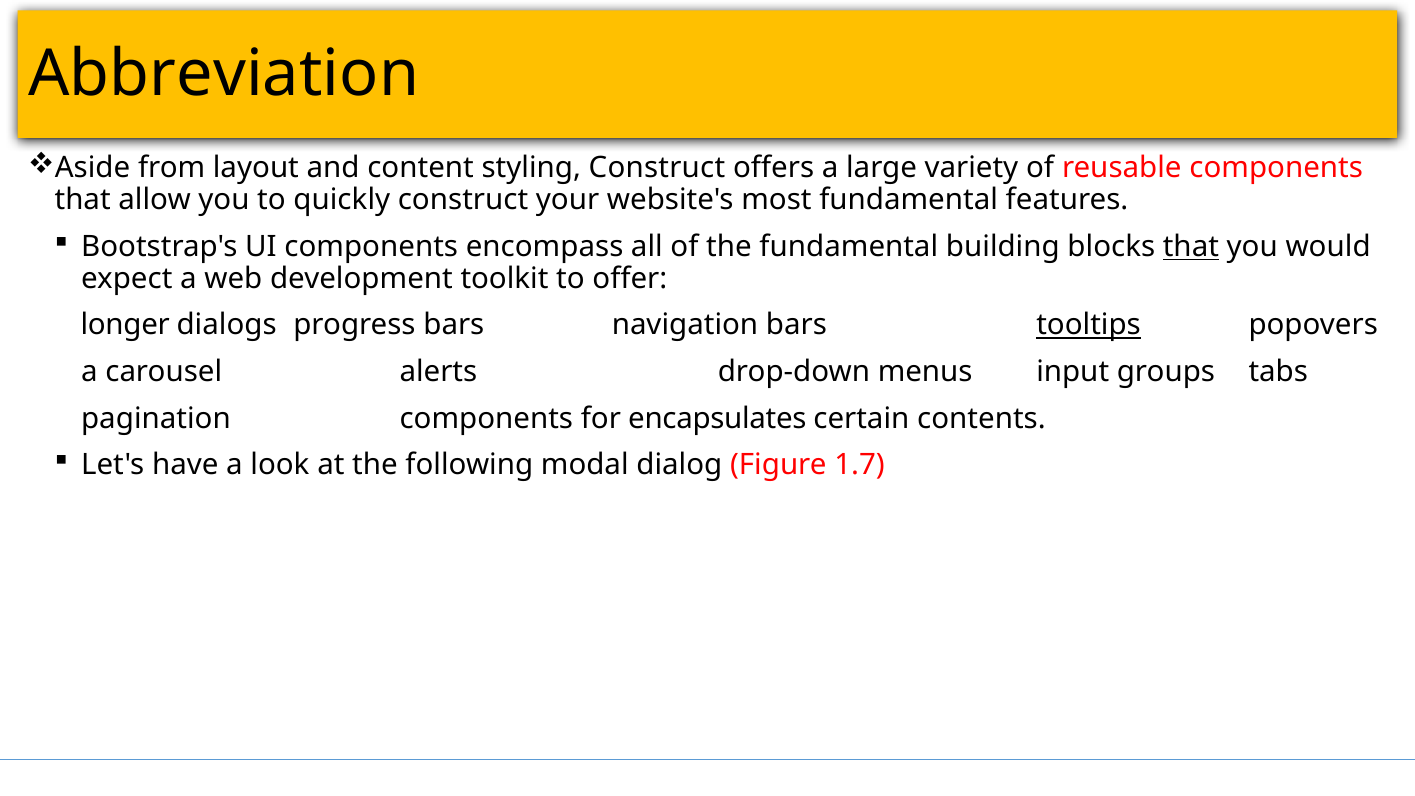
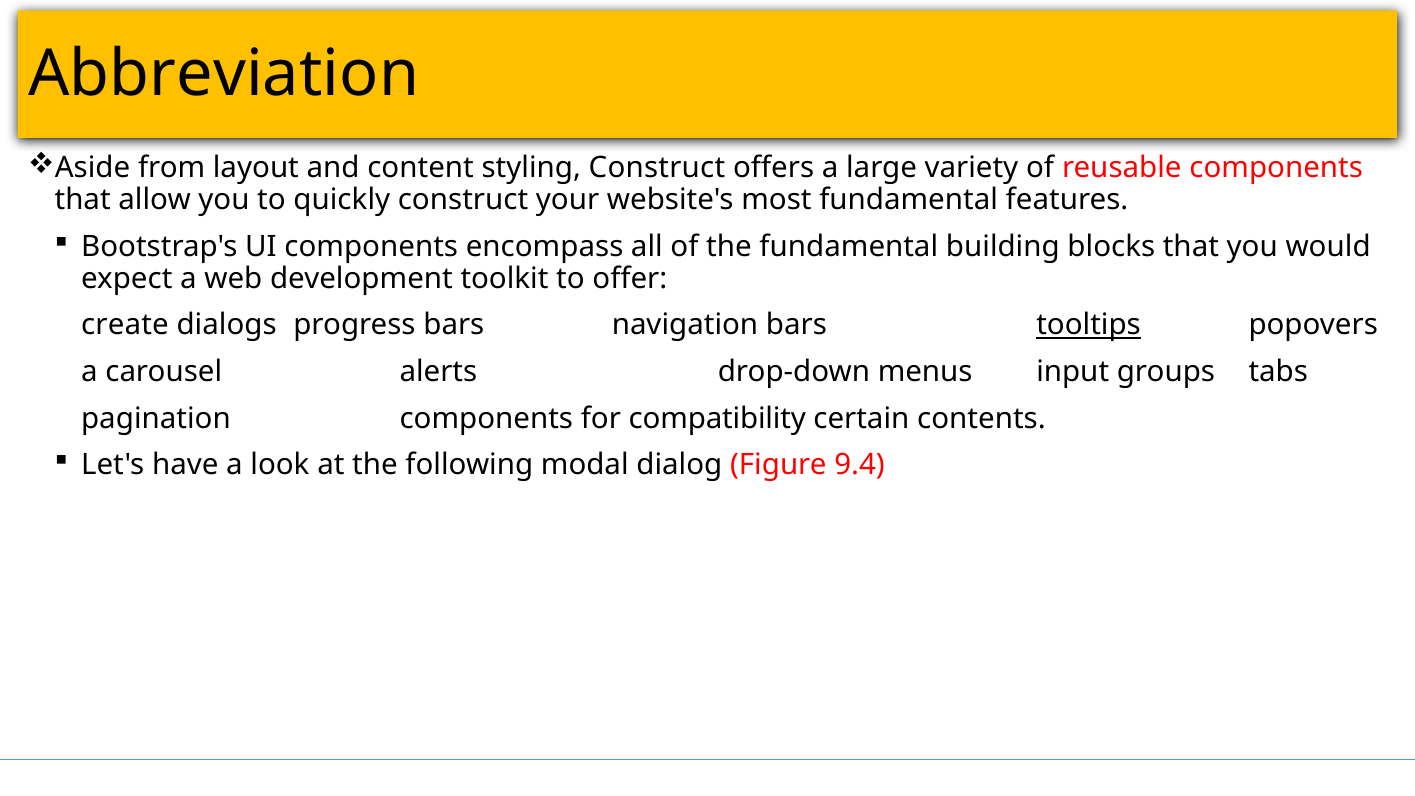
that at (1191, 247) underline: present -> none
longer: longer -> create
encapsulates: encapsulates -> compatibility
1.7: 1.7 -> 9.4
